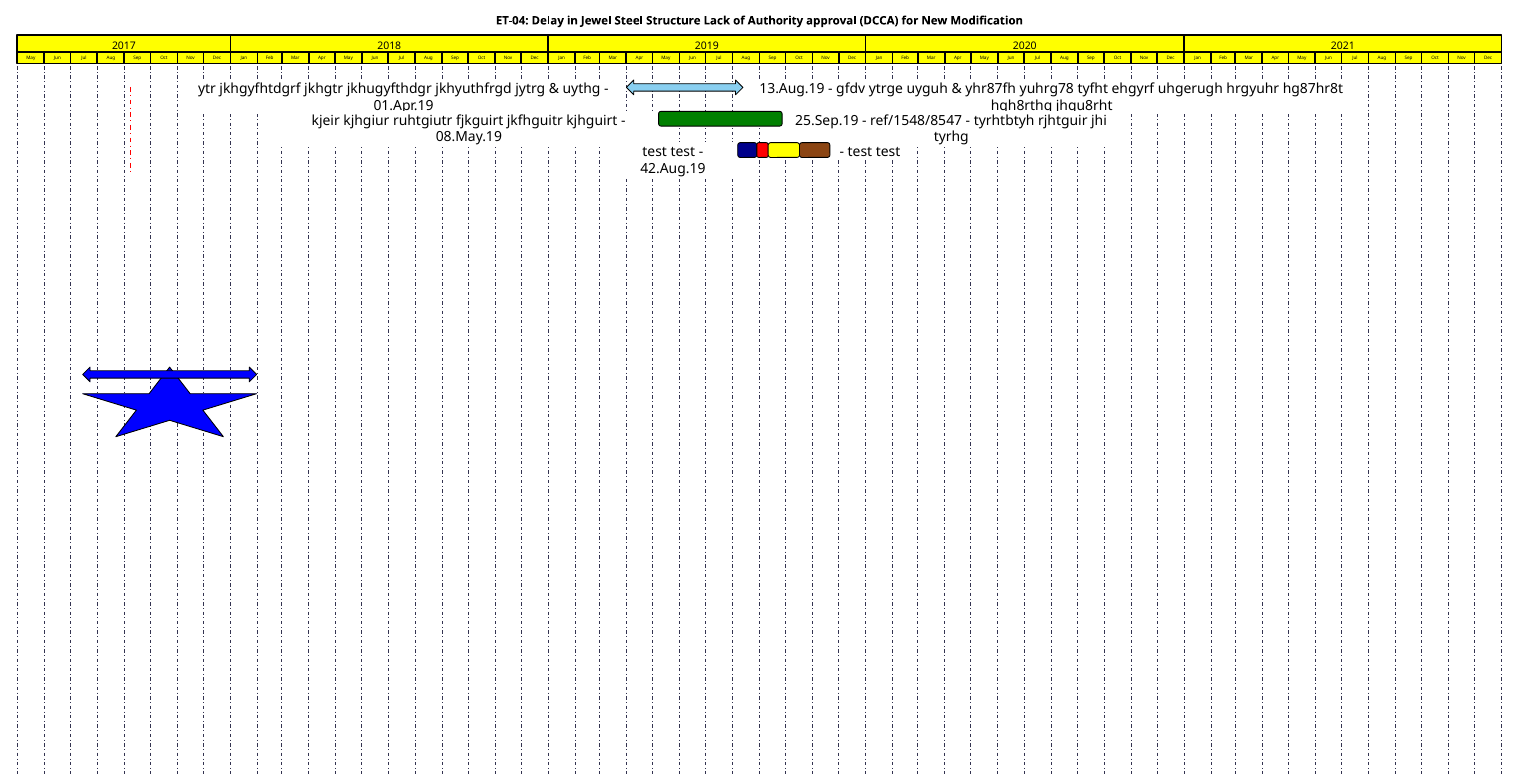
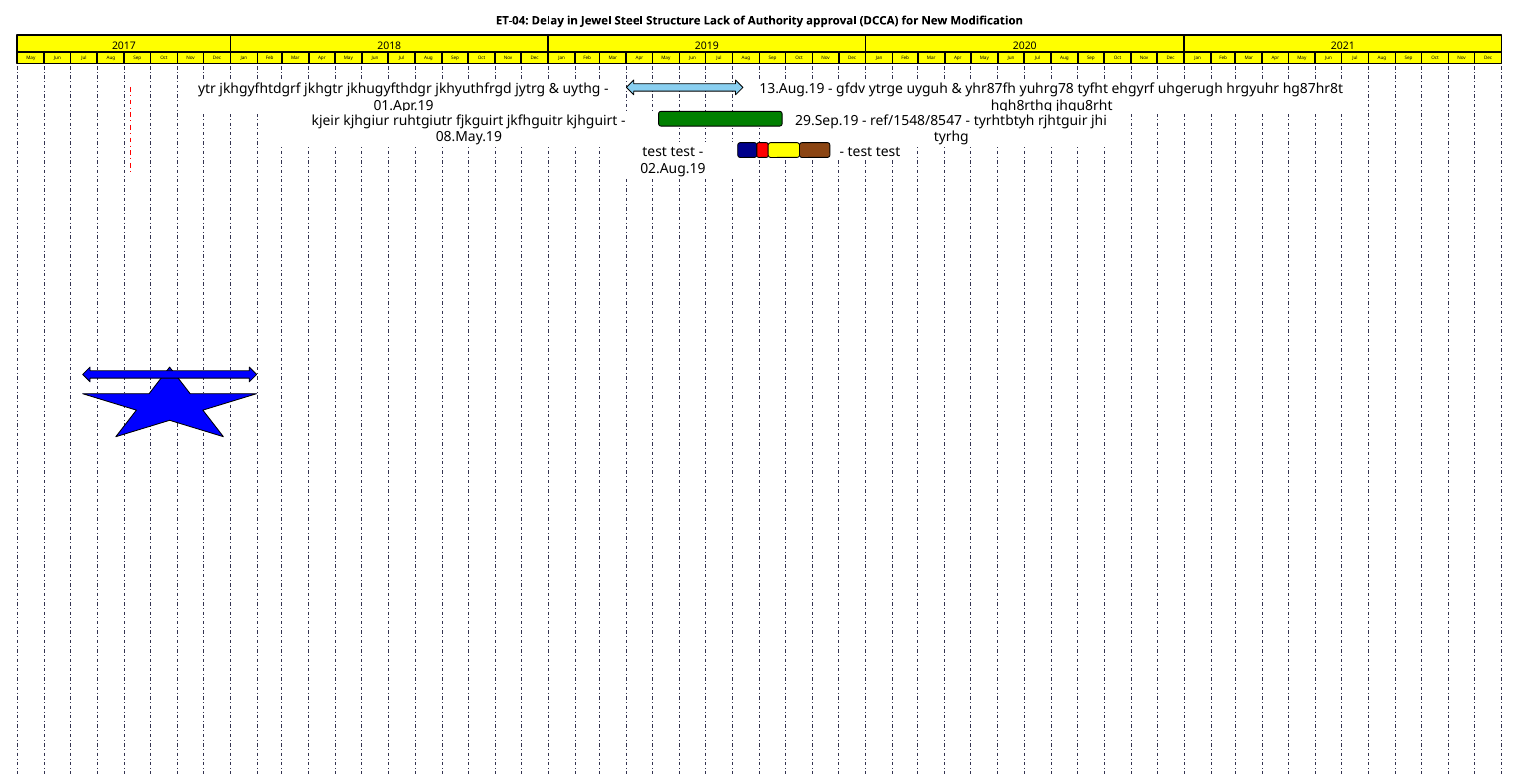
25.Sep.19: 25.Sep.19 -> 29.Sep.19
42.Aug.19: 42.Aug.19 -> 02.Aug.19
